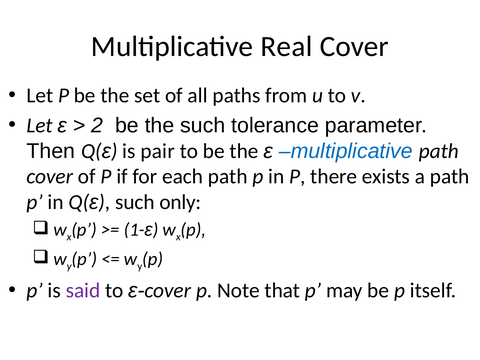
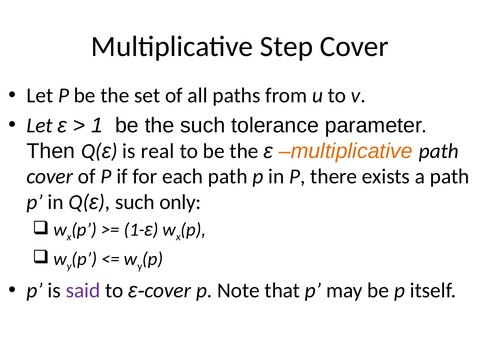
Real: Real -> Step
2: 2 -> 1
pair: pair -> real
multiplicative at (346, 151) colour: blue -> orange
